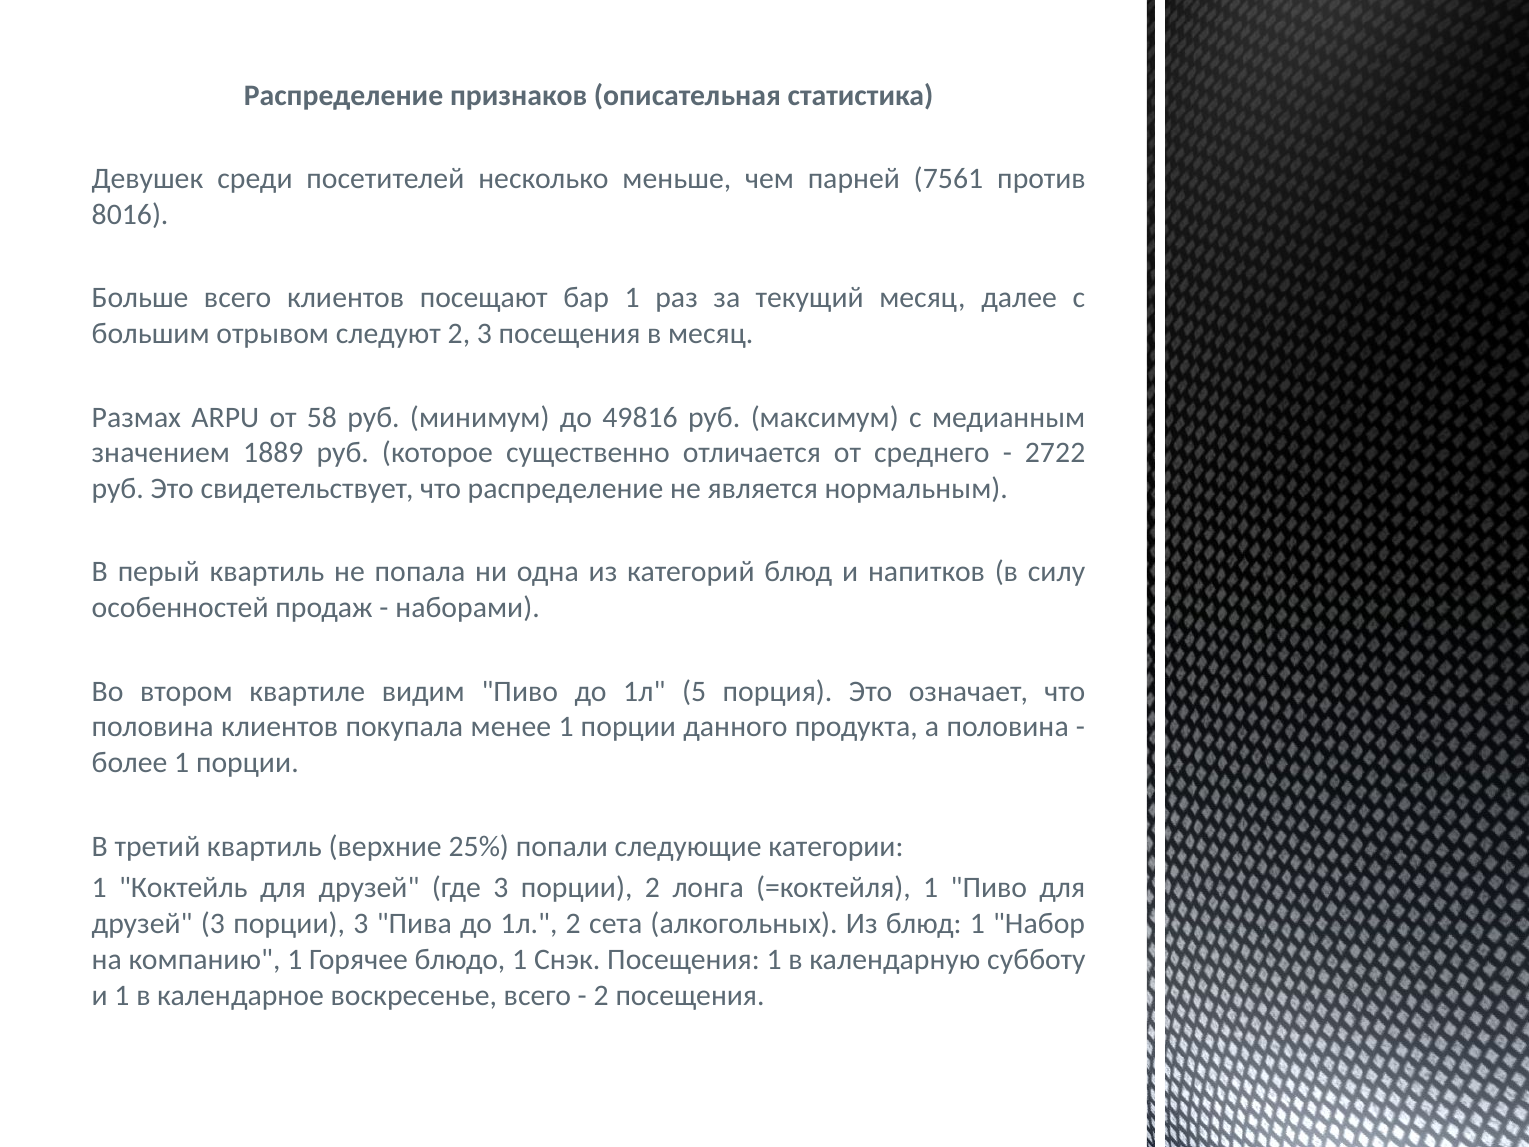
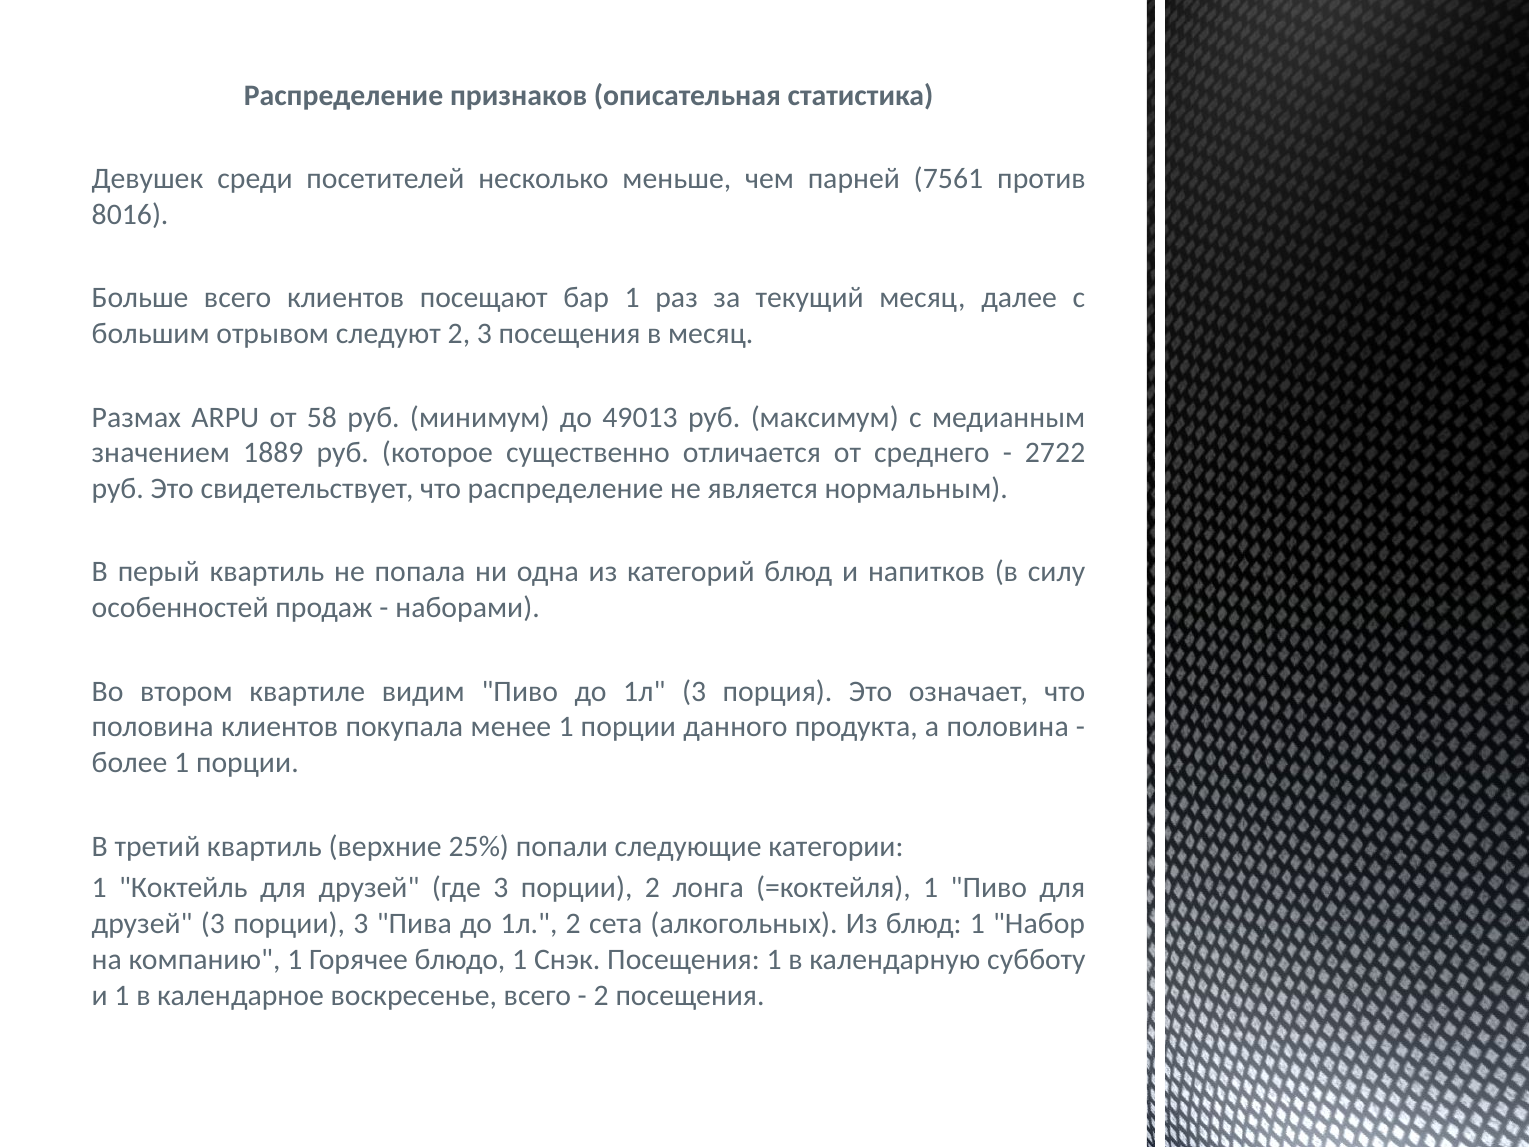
49816: 49816 -> 49013
1л 5: 5 -> 3
